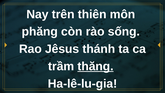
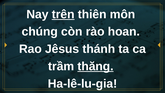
trên underline: none -> present
phăng: phăng -> chúng
sống: sống -> hoan
